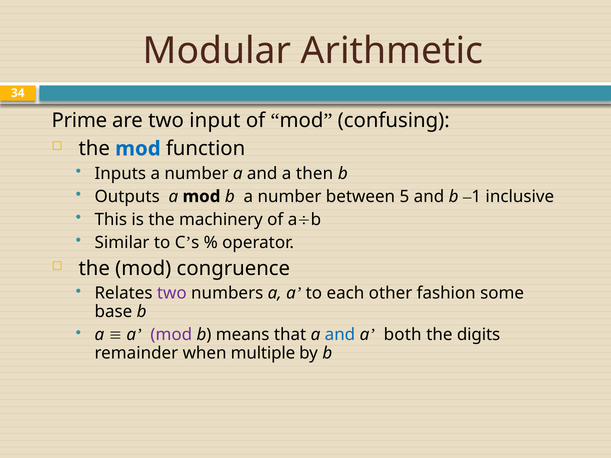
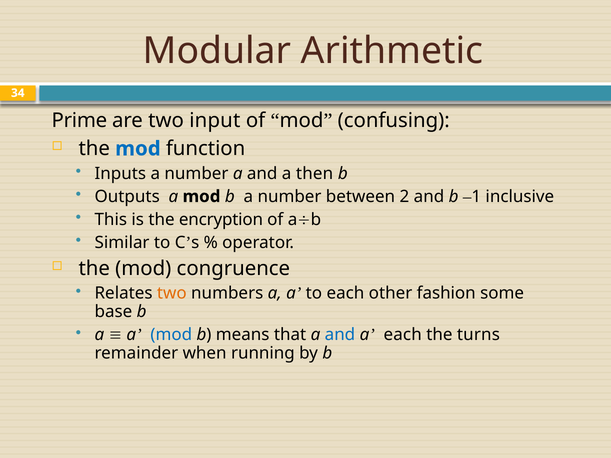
5: 5 -> 2
machinery: machinery -> encryption
two at (172, 293) colour: purple -> orange
mod at (171, 335) colour: purple -> blue
both at (403, 335): both -> each
digits: digits -> turns
multiple: multiple -> running
